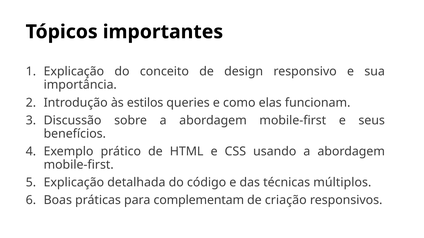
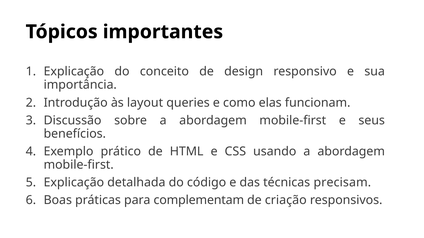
estilos: estilos -> layout
múltiplos: múltiplos -> precisam
